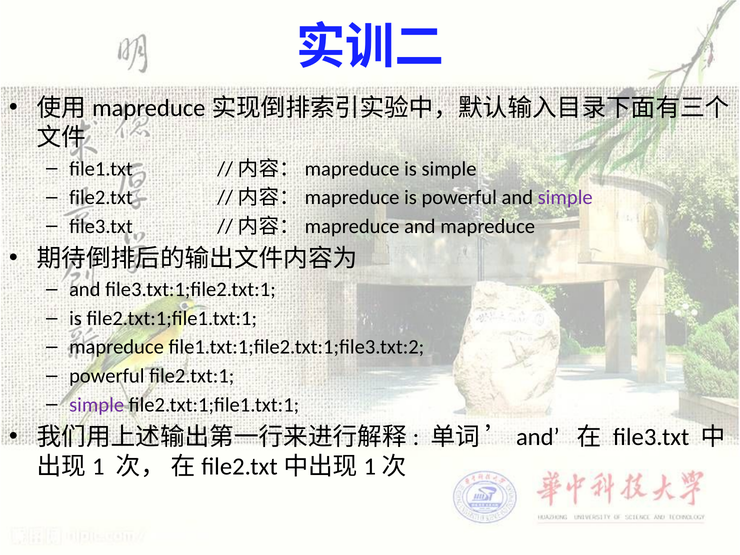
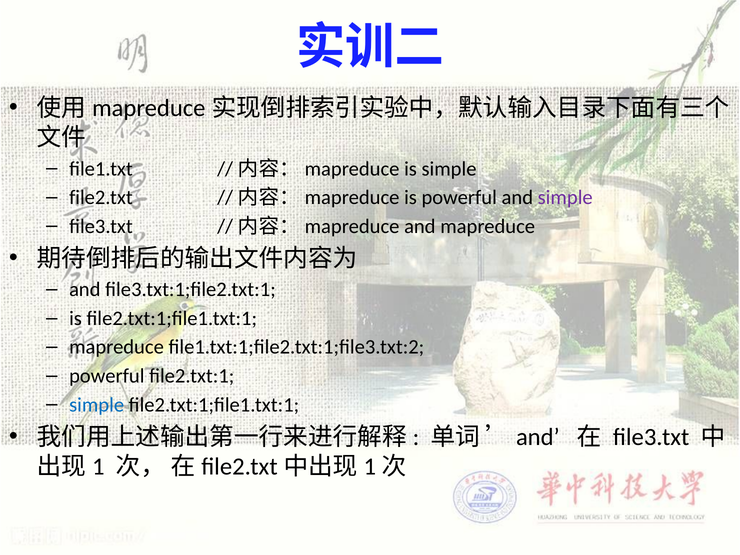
simple at (97, 405) colour: purple -> blue
